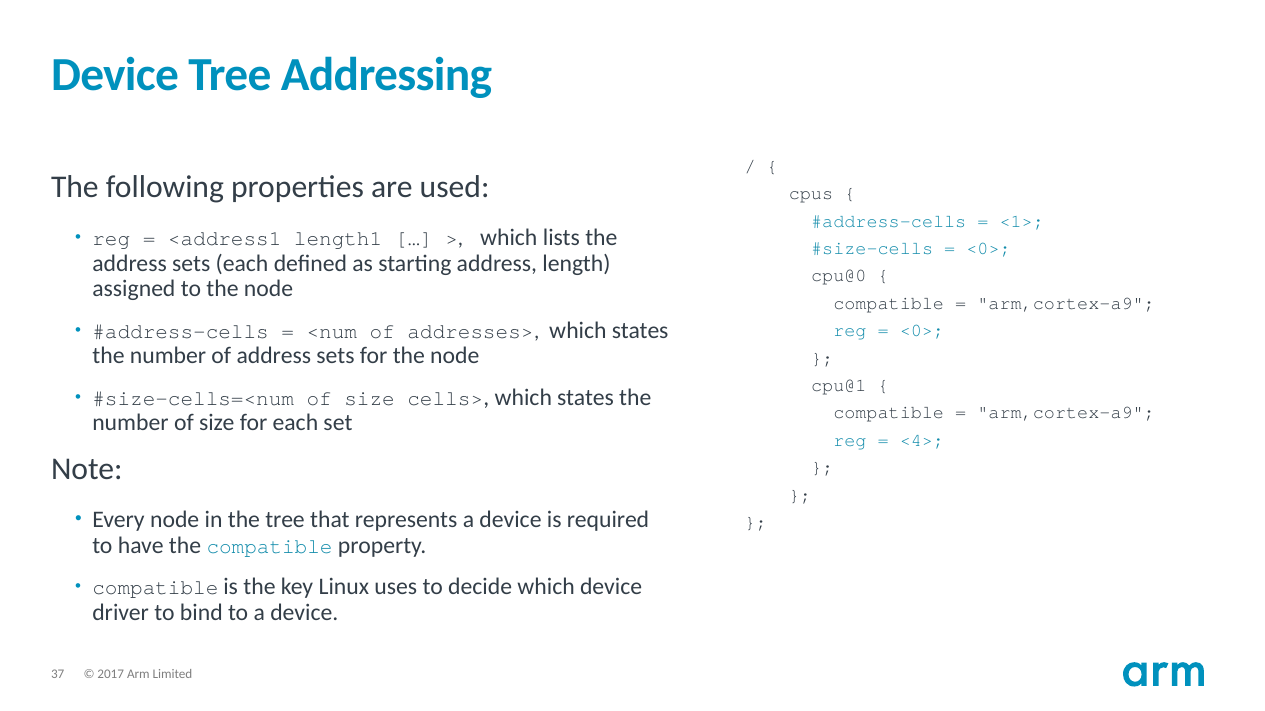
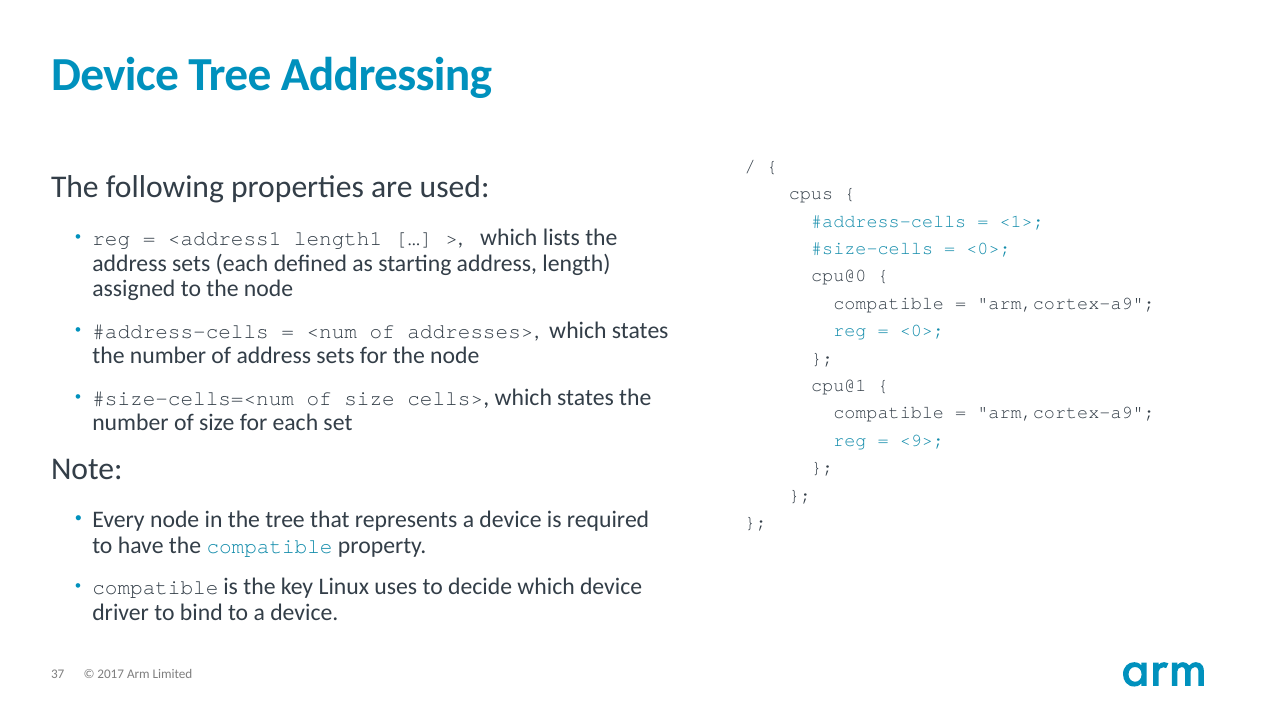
<4>: <4> -> <9>
